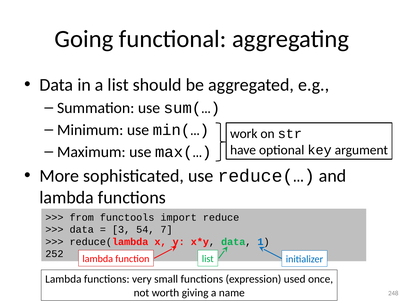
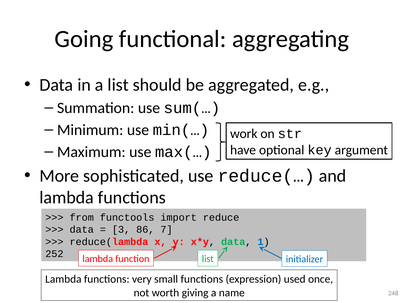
54: 54 -> 86
